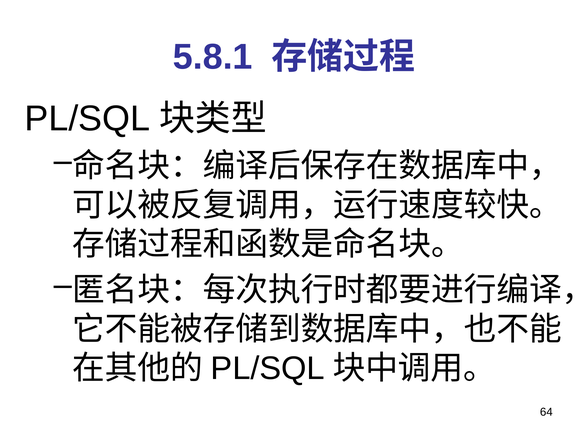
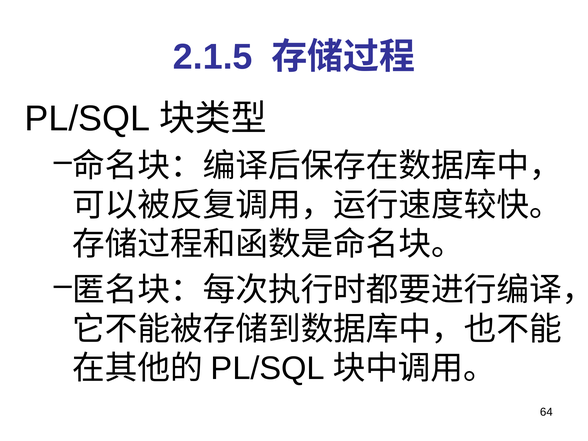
5.8.1: 5.8.1 -> 2.1.5
